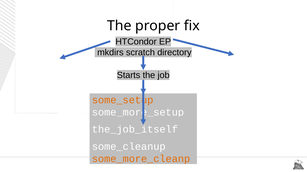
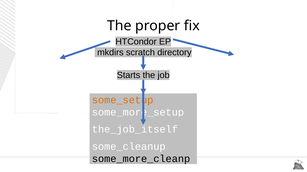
some_more_cleanp colour: orange -> black
